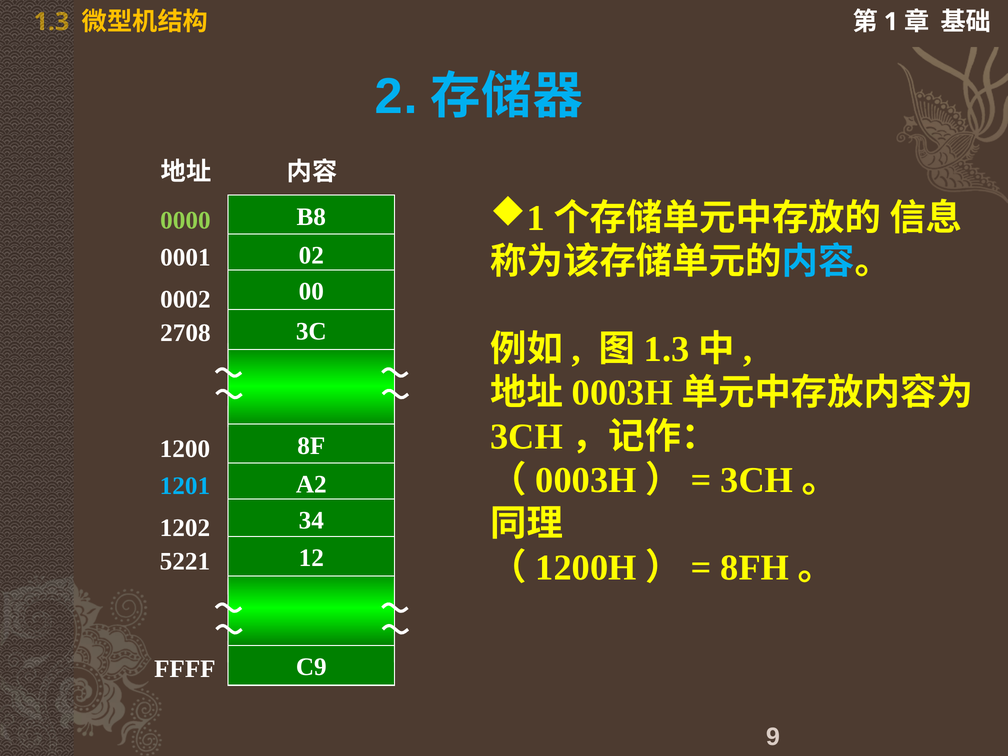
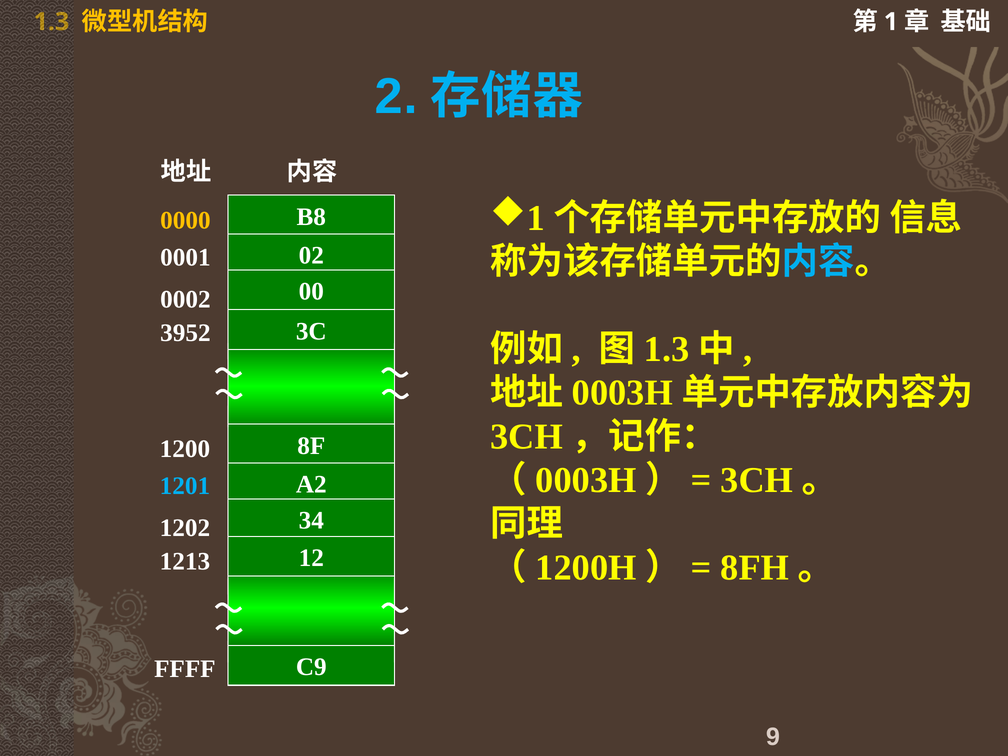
0000 colour: light green -> yellow
2708: 2708 -> 3952
5221: 5221 -> 1213
